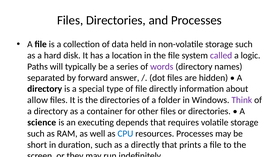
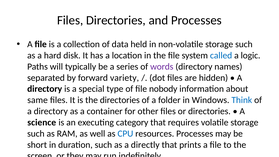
called colour: purple -> blue
answer: answer -> variety
file directly: directly -> nobody
allow: allow -> same
Think colour: purple -> blue
depends: depends -> category
